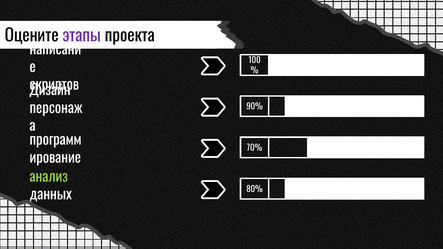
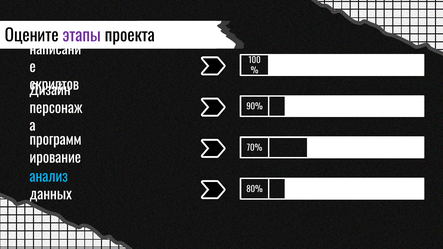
анализ colour: light green -> light blue
